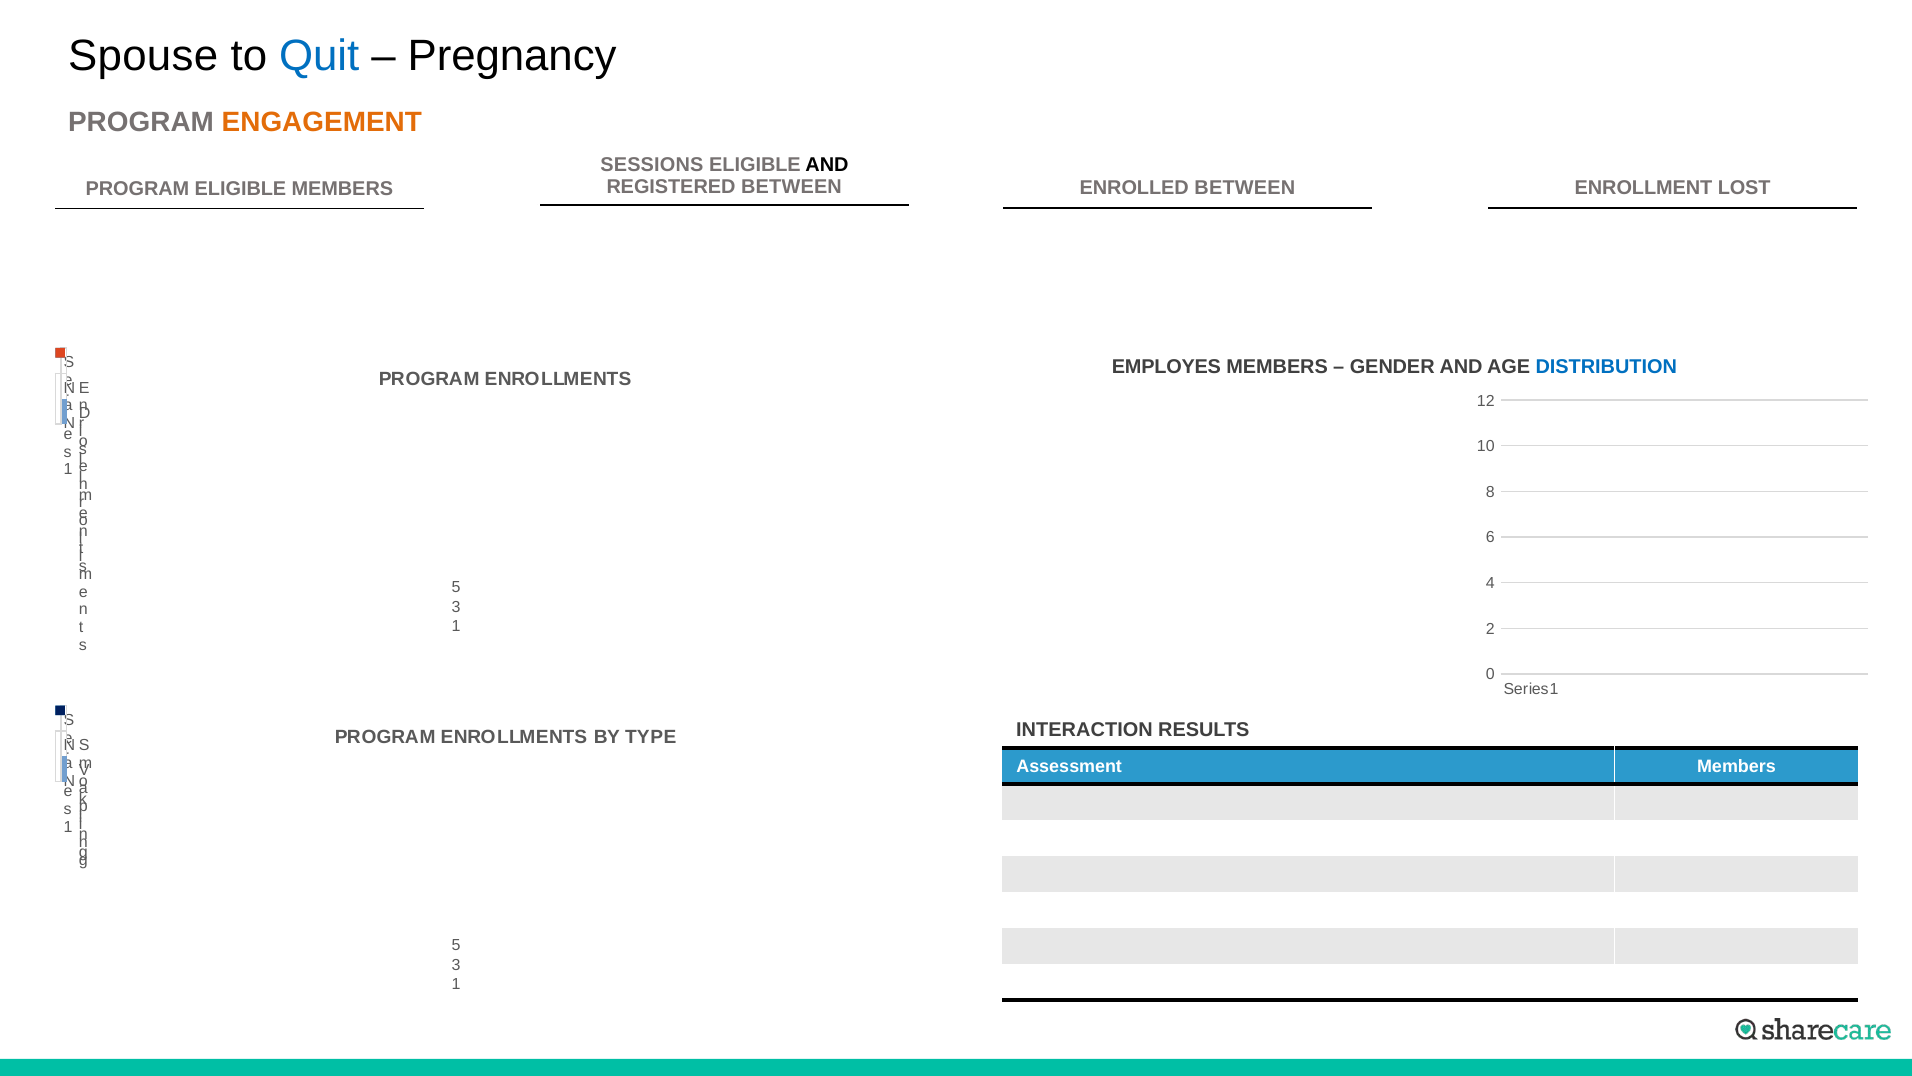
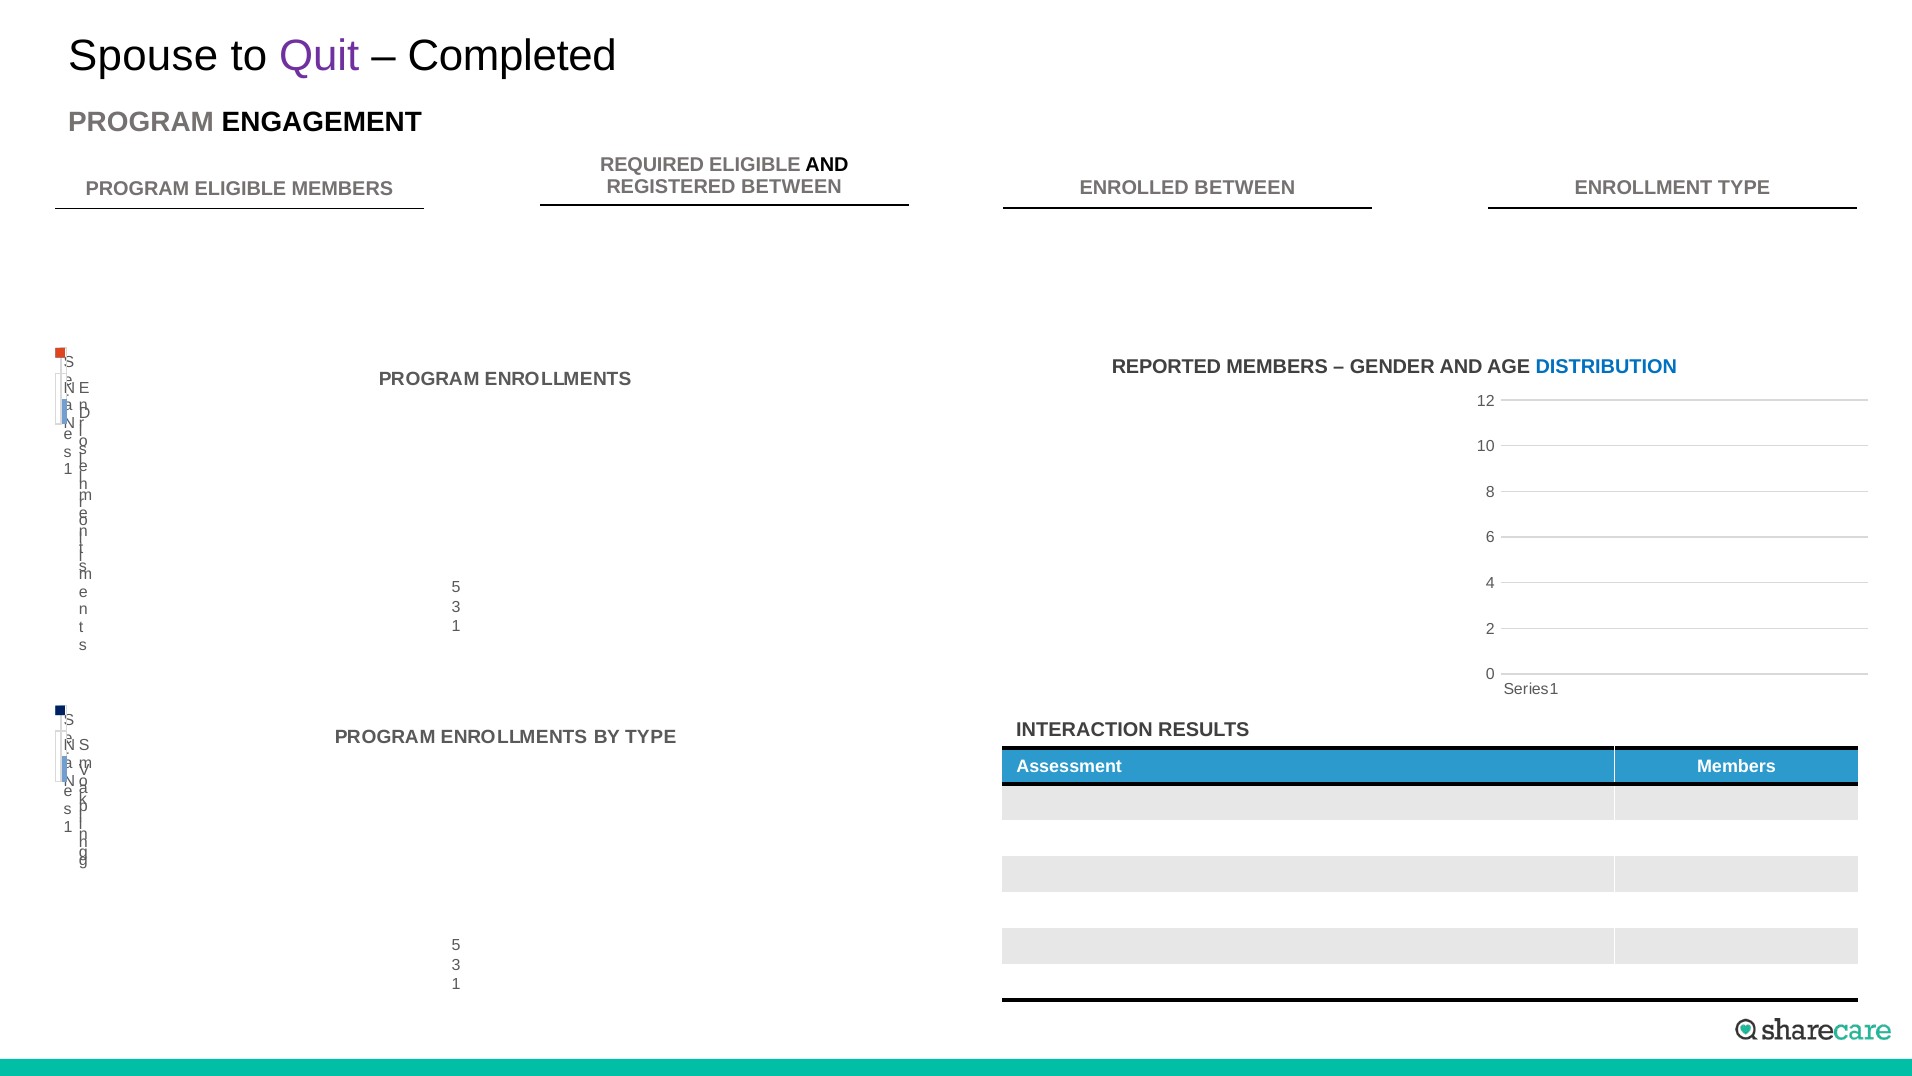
Quit colour: blue -> purple
Pregnancy: Pregnancy -> Completed
ENGAGEMENT colour: orange -> black
SESSIONS: SESSIONS -> REQUIRED
ENROLLMENT LOST: LOST -> TYPE
EMPLOYES: EMPLOYES -> REPORTED
